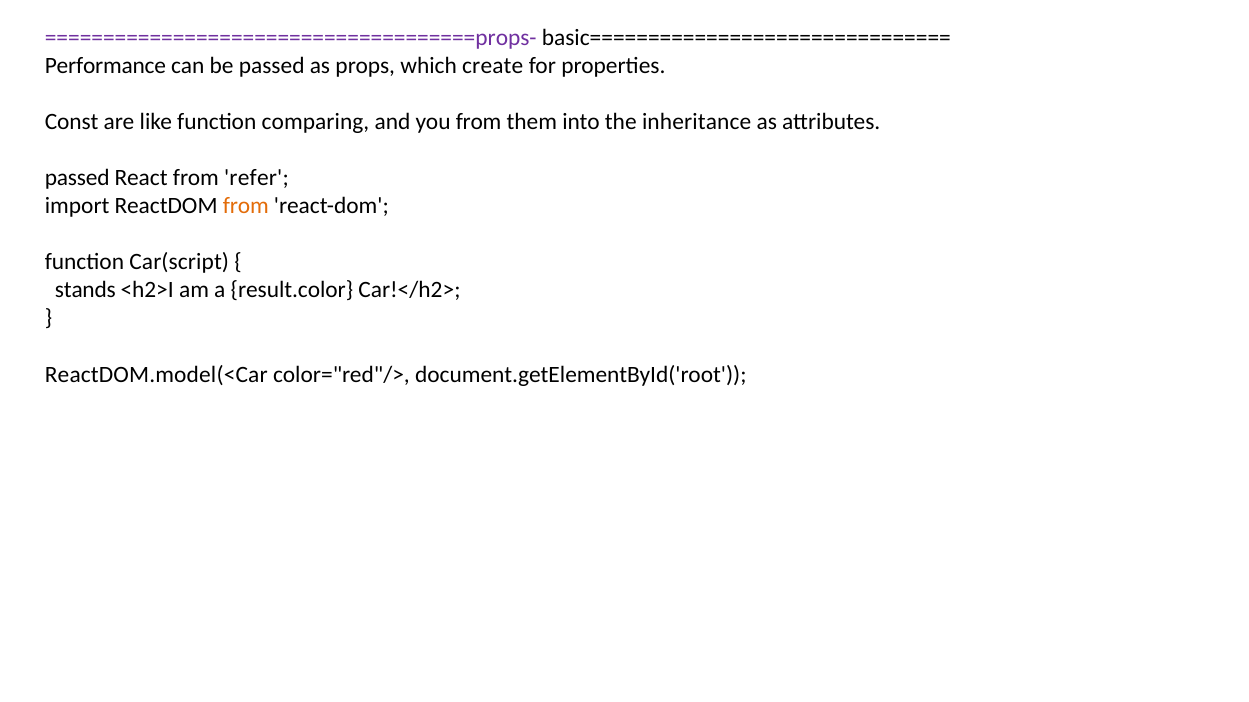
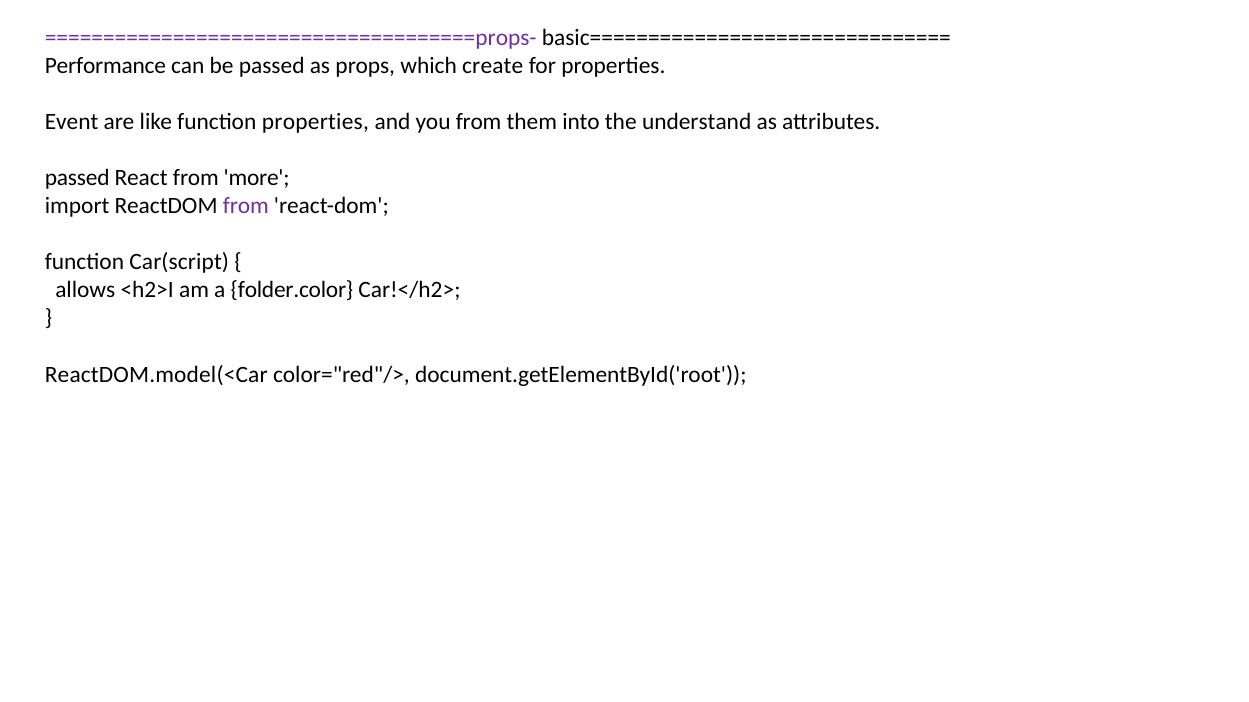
Const: Const -> Event
function comparing: comparing -> properties
inheritance: inheritance -> understand
refer: refer -> more
from at (246, 206) colour: orange -> purple
stands: stands -> allows
result.color: result.color -> folder.color
